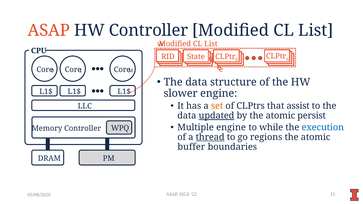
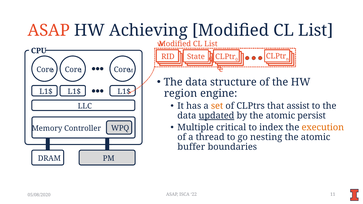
HW Controller: Controller -> Achieving
slower: slower -> region
Multiple engine: engine -> critical
while: while -> index
execution colour: blue -> orange
thread underline: present -> none
regions: regions -> nesting
